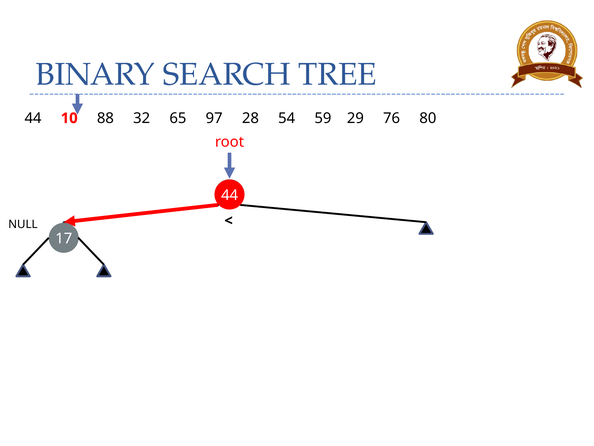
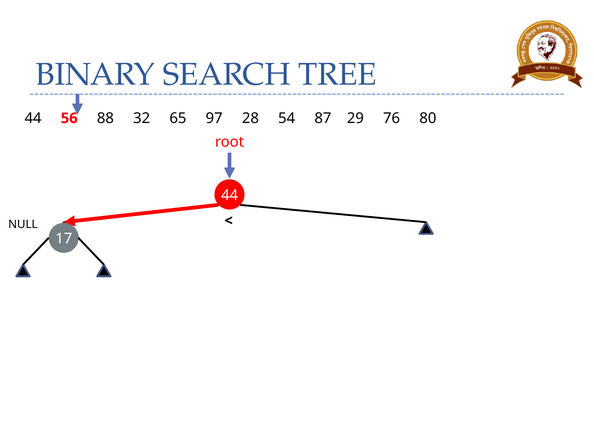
10: 10 -> 56
59: 59 -> 87
